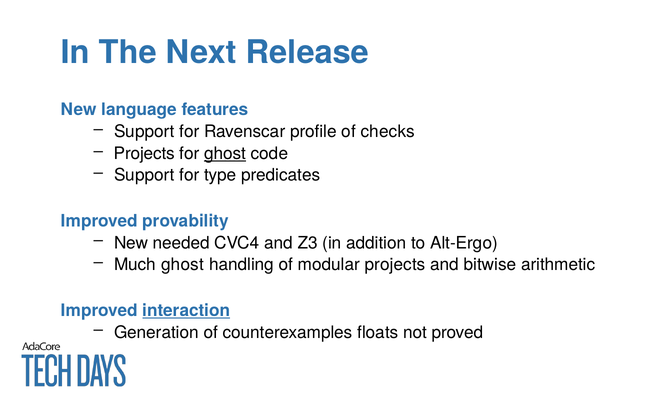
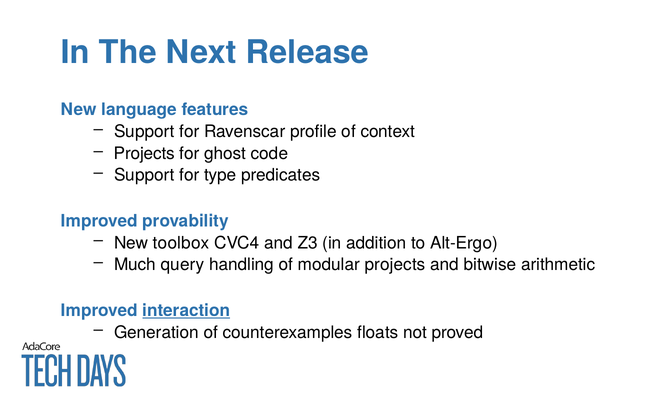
checks: checks -> context
ghost at (225, 154) underline: present -> none
needed: needed -> toolbox
Much ghost: ghost -> query
